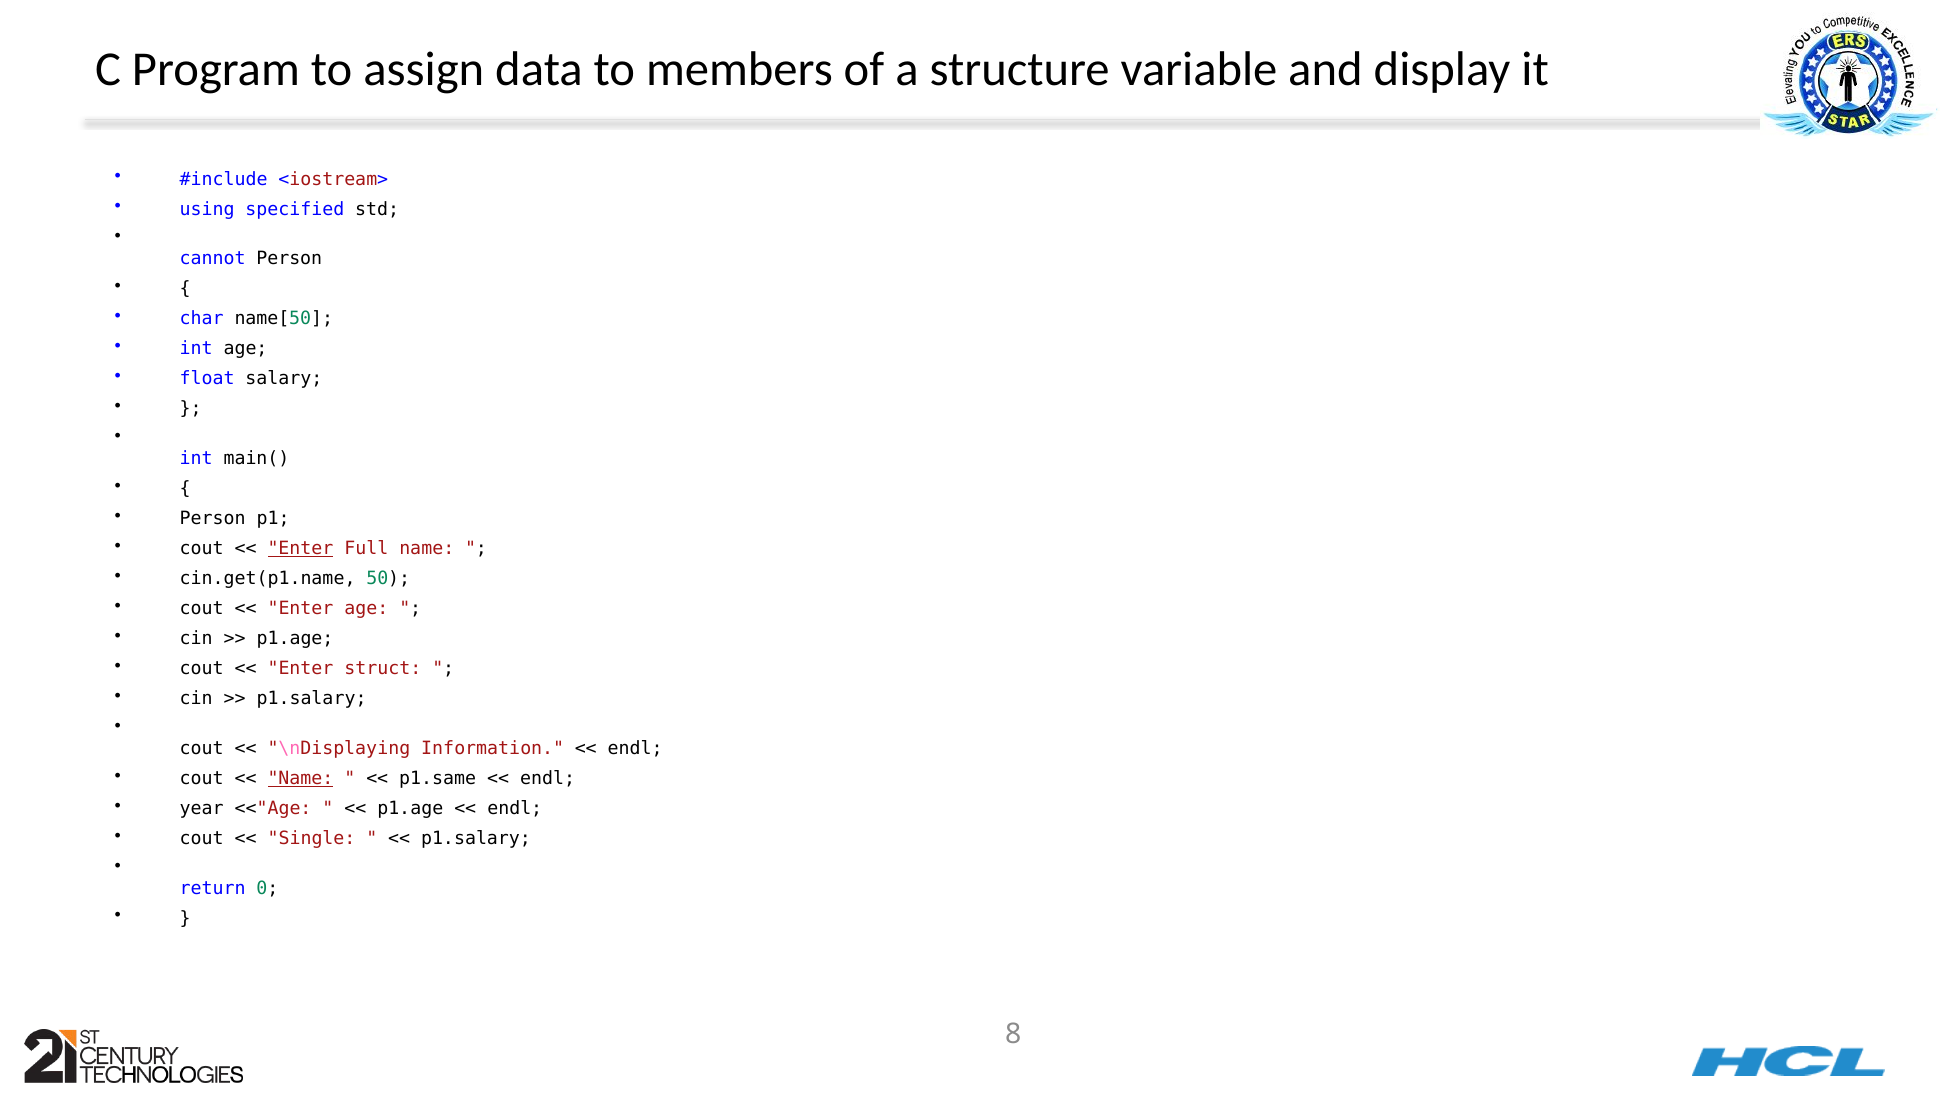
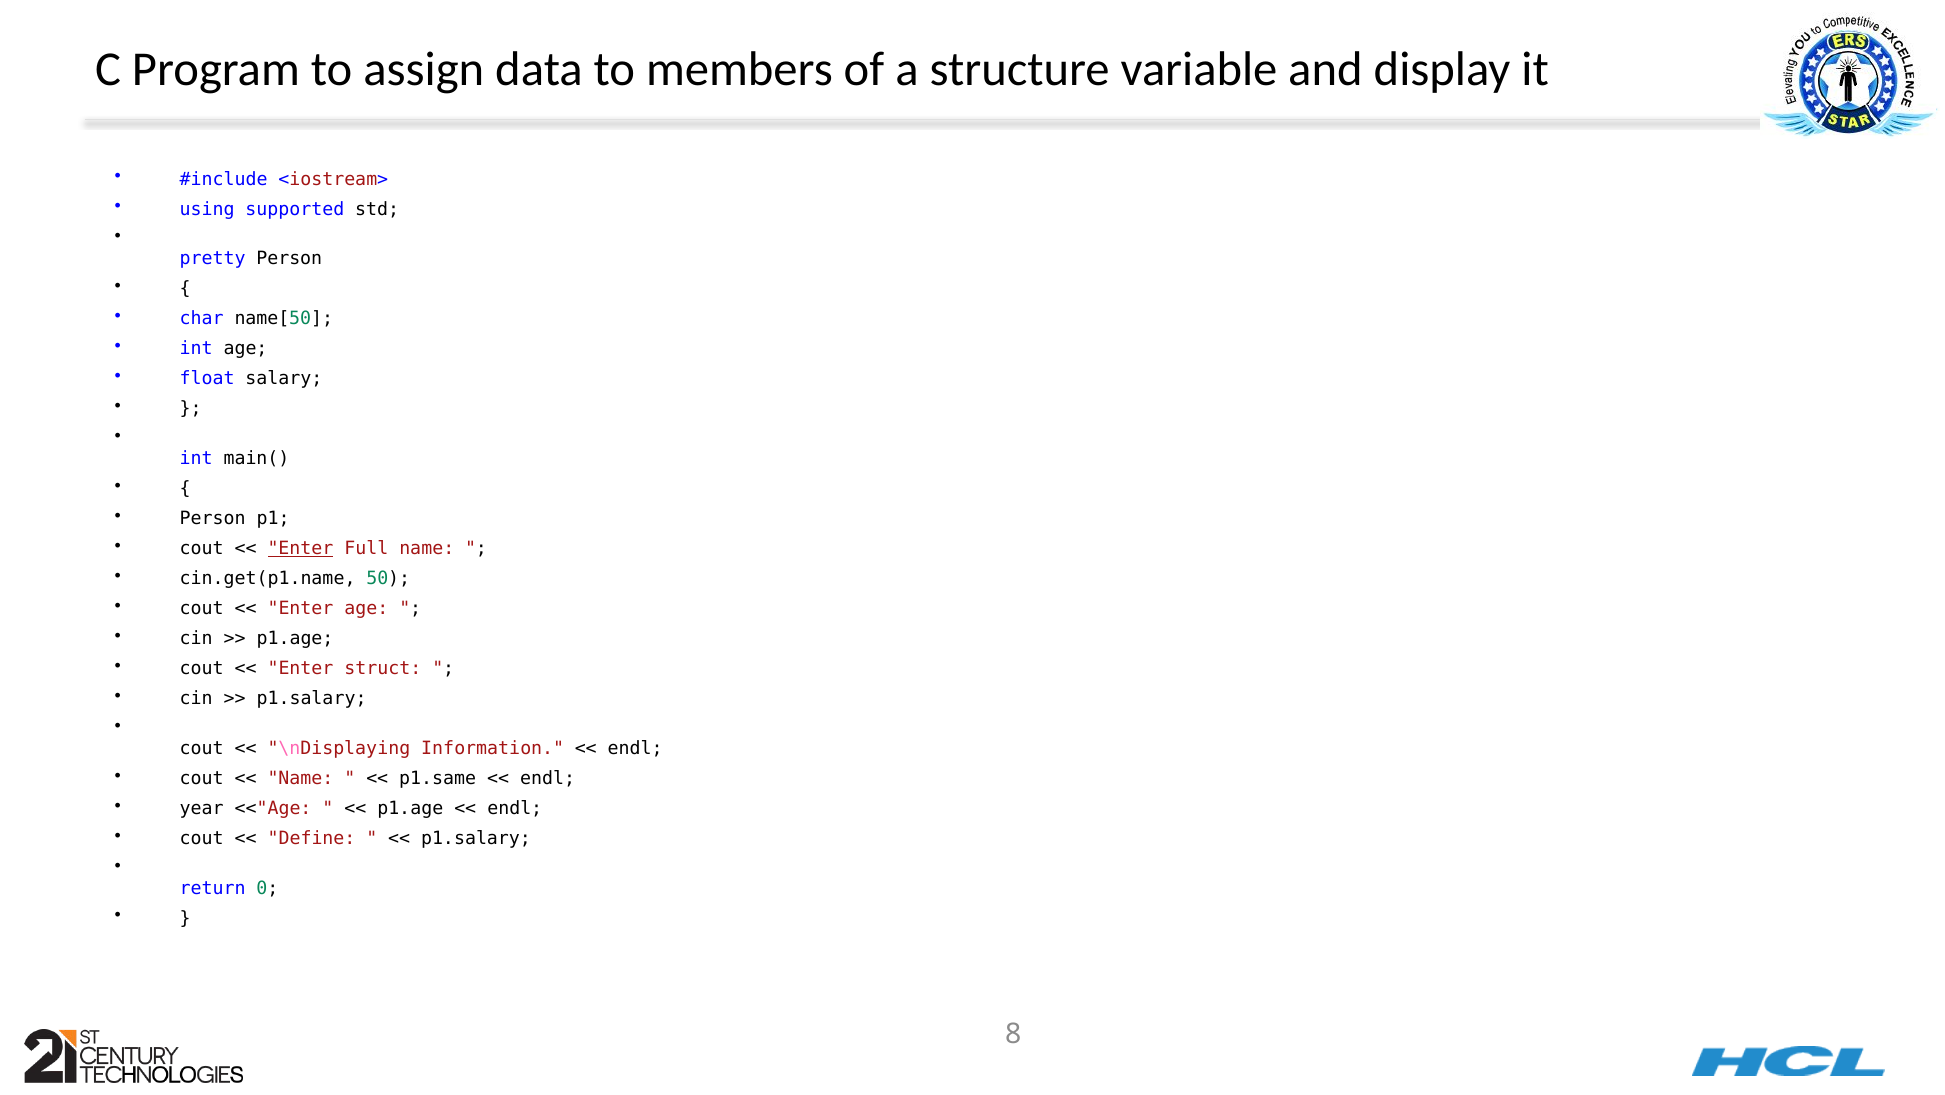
specified: specified -> supported
cannot: cannot -> pretty
Name at (300, 778) underline: present -> none
Single: Single -> Define
